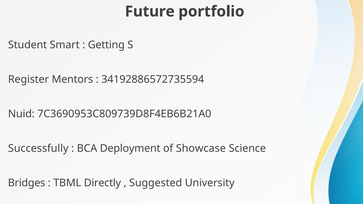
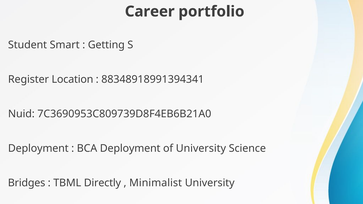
Future: Future -> Career
Mentors: Mentors -> Location
34192886572735594: 34192886572735594 -> 88348918991394341
Successfully at (38, 149): Successfully -> Deployment
of Showcase: Showcase -> University
Suggested: Suggested -> Minimalist
